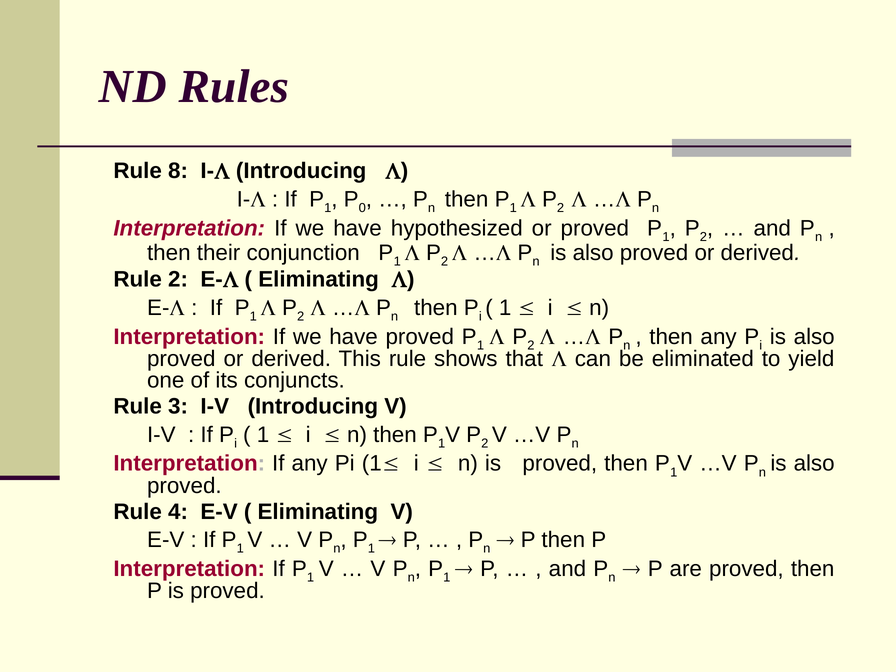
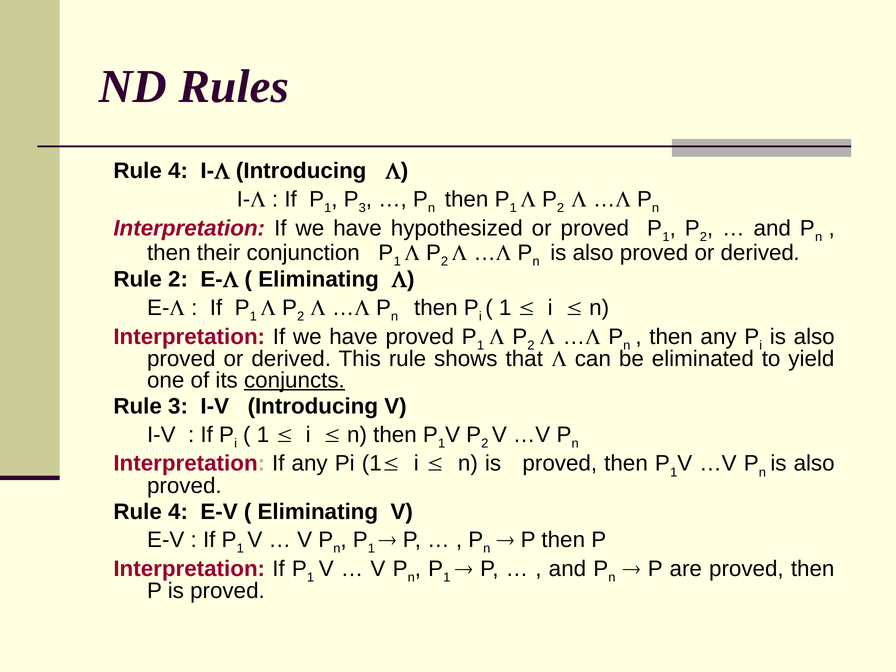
8 at (178, 171): 8 -> 4
P 0: 0 -> 3
conjuncts underline: none -> present
